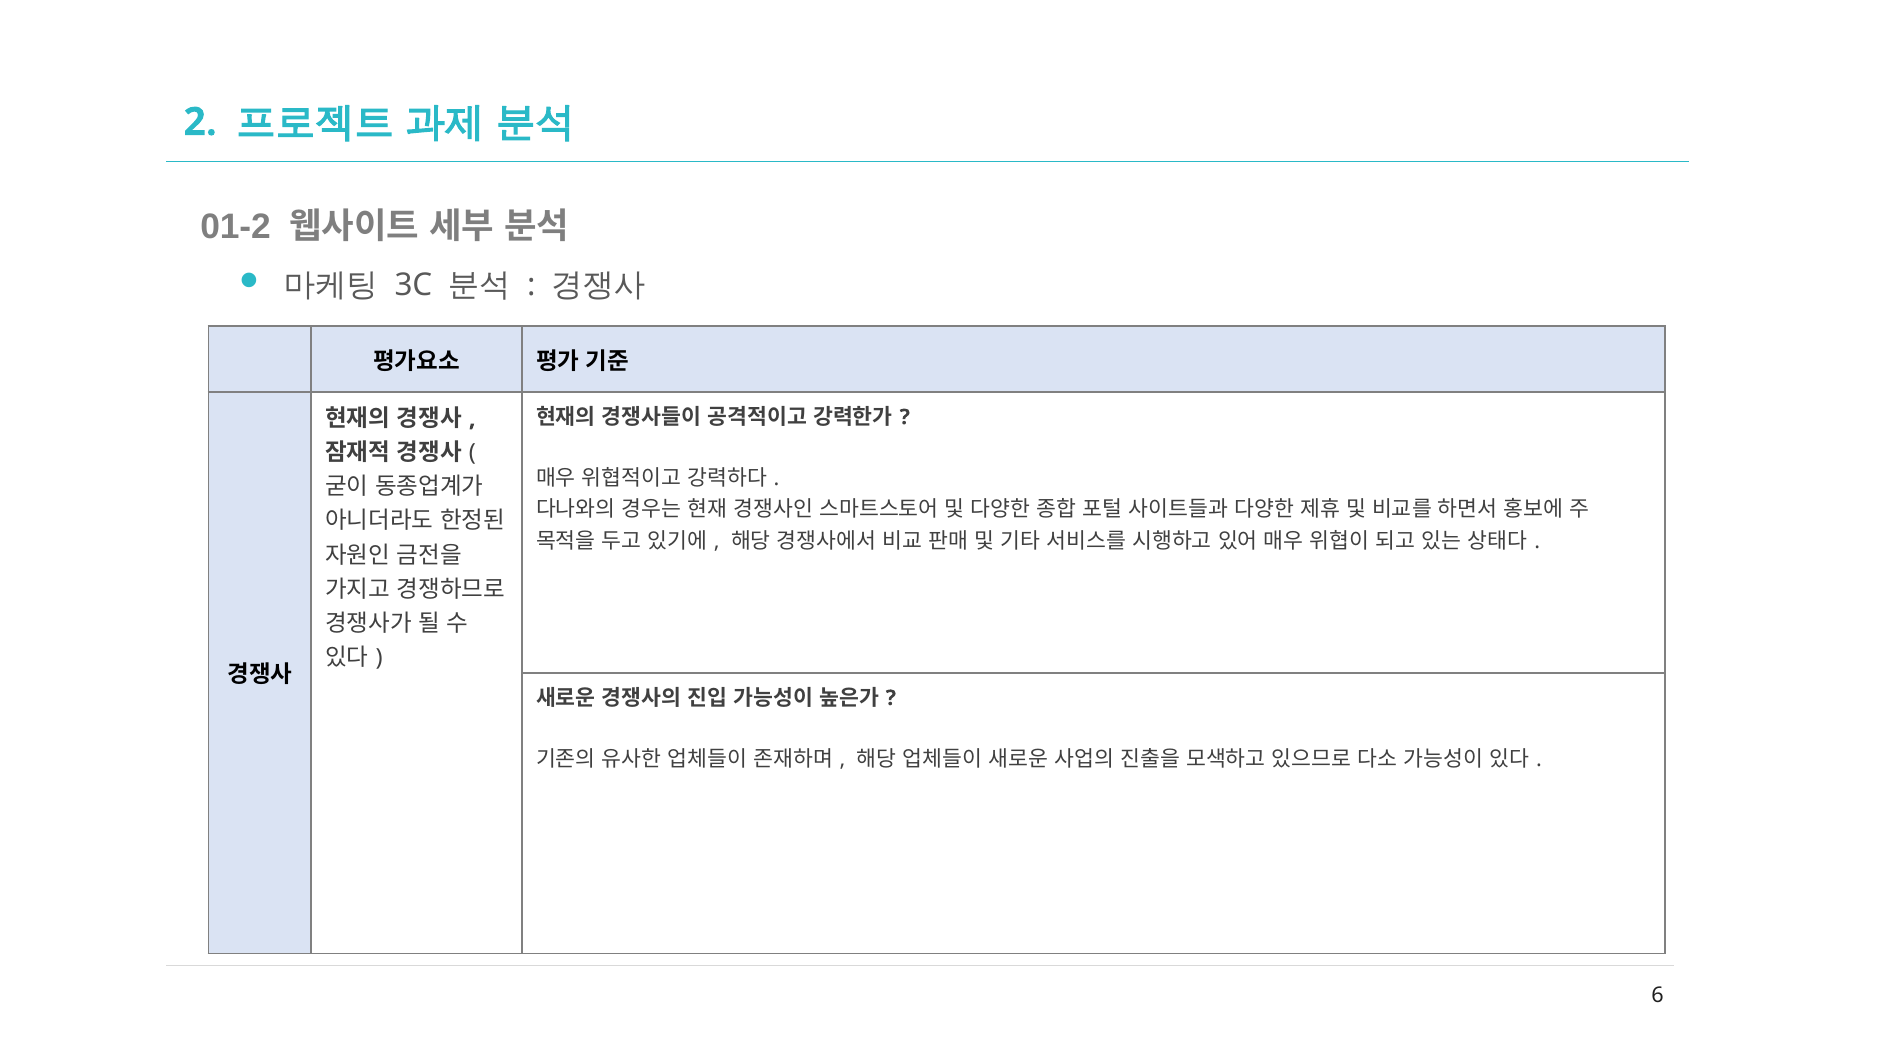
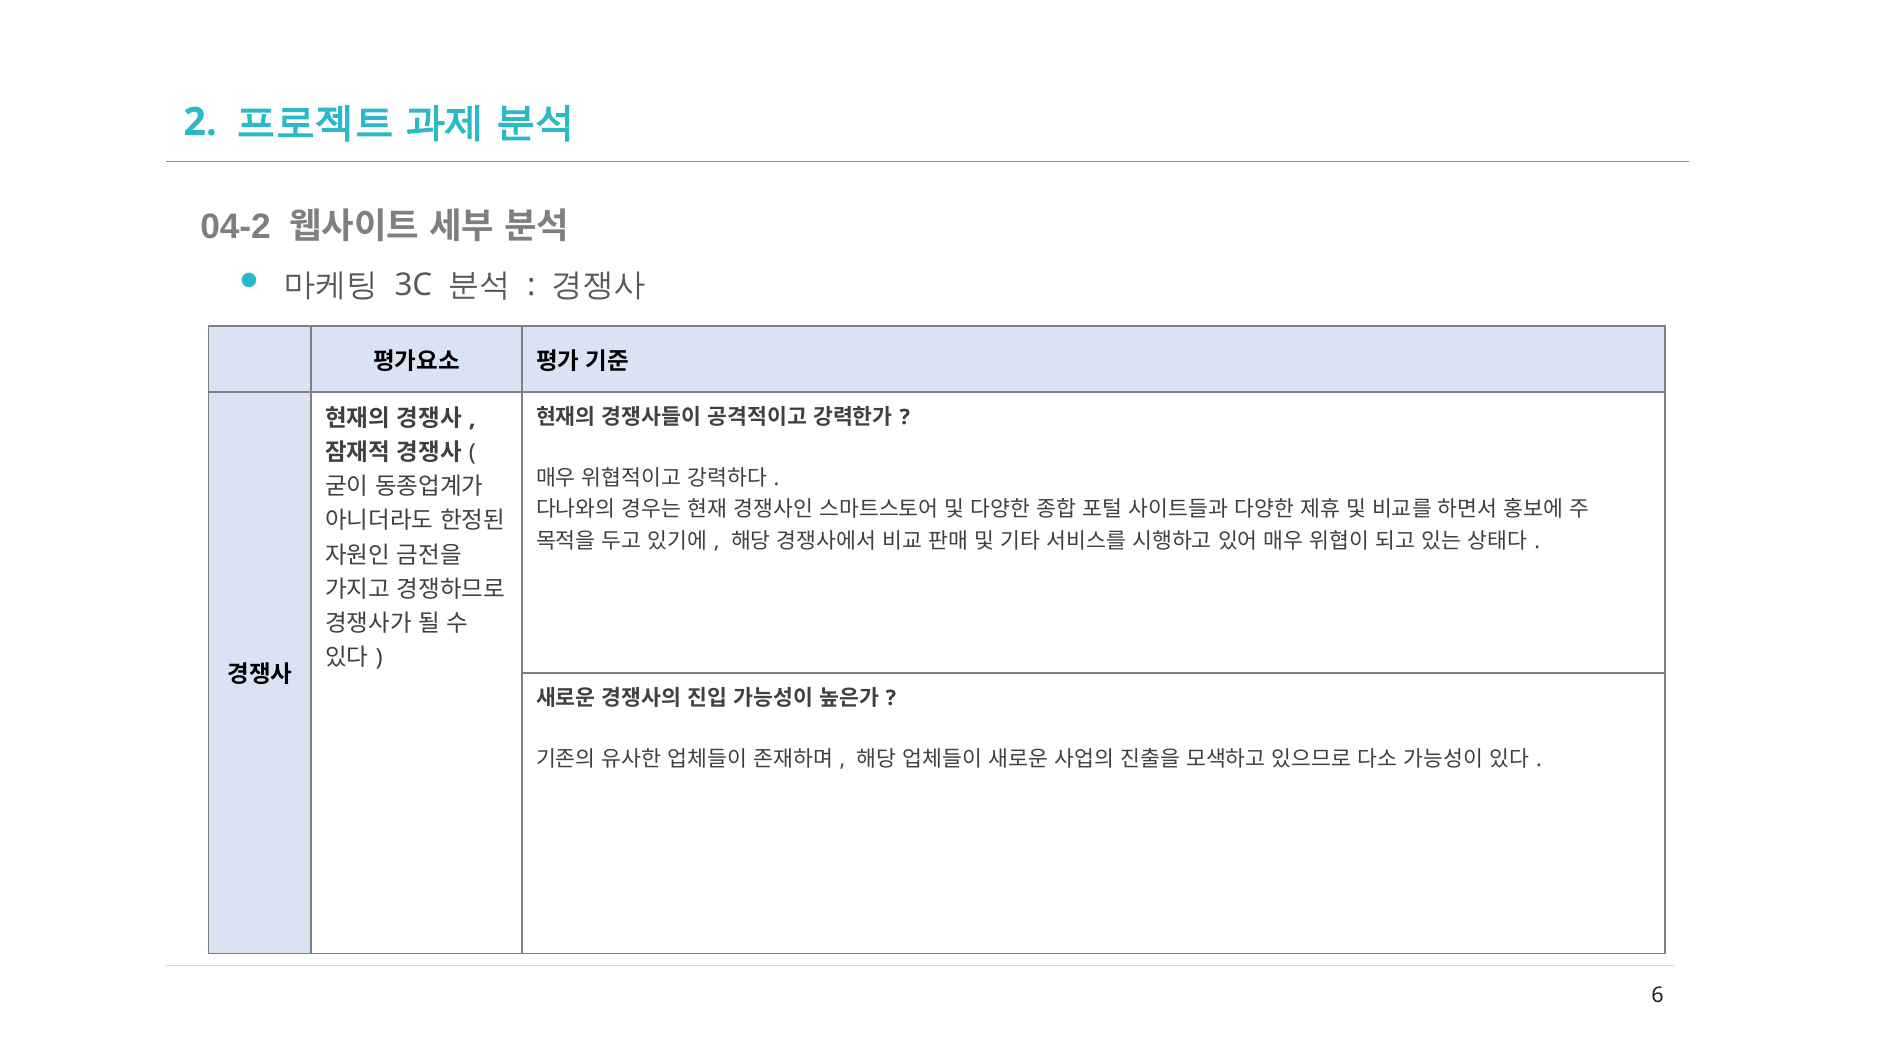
01-2: 01-2 -> 04-2
